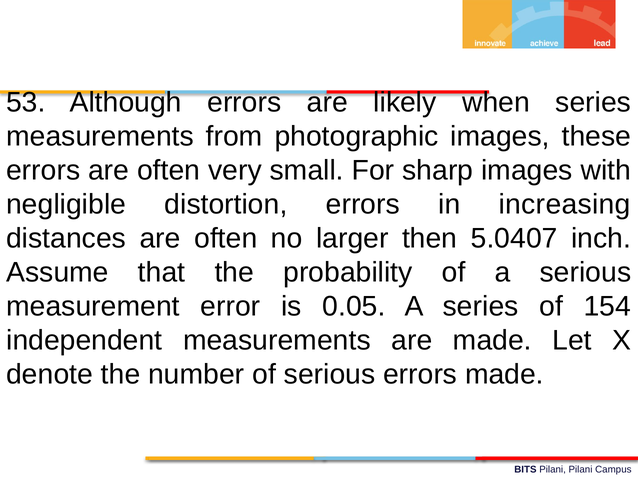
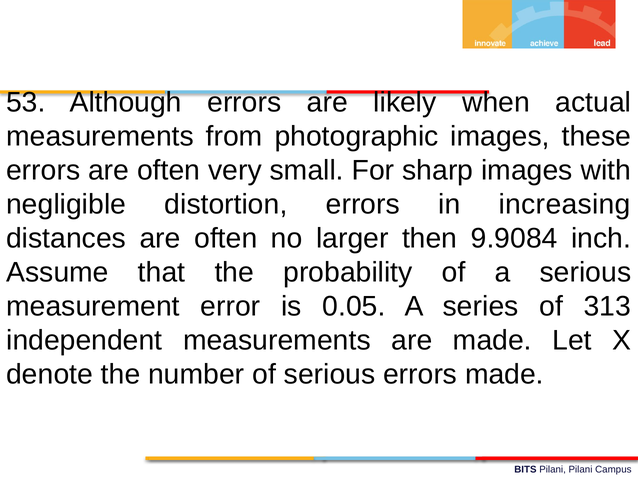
when series: series -> actual
5.0407: 5.0407 -> 9.9084
154: 154 -> 313
